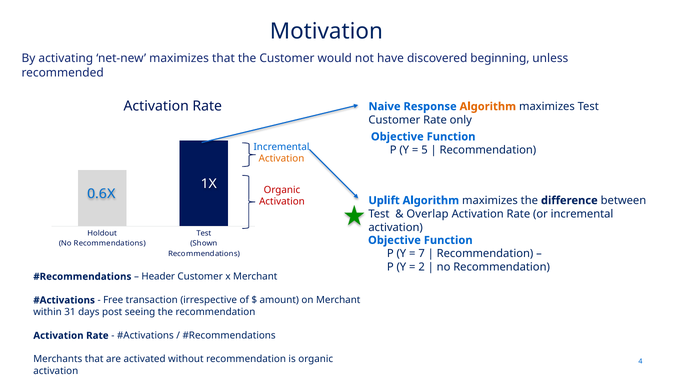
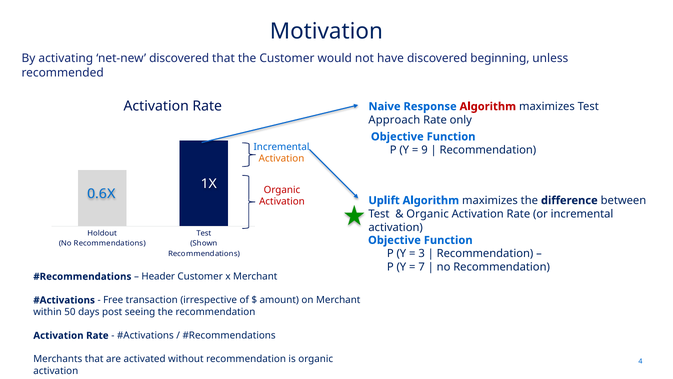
net-new maximizes: maximizes -> discovered
Algorithm at (488, 106) colour: orange -> red
Customer at (394, 120): Customer -> Approach
5: 5 -> 9
Overlap at (428, 214): Overlap -> Organic
7: 7 -> 3
2: 2 -> 7
31: 31 -> 50
